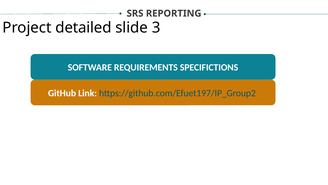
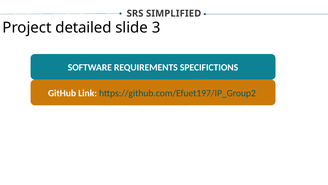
REPORTING: REPORTING -> SIMPLIFIED
